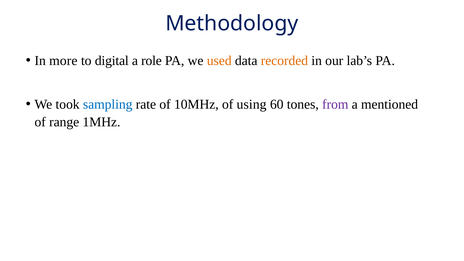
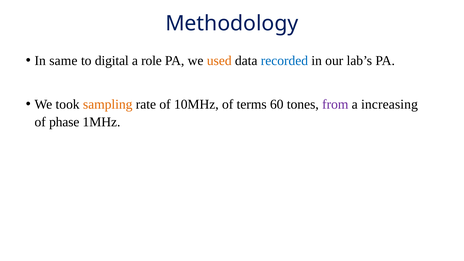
more: more -> same
recorded colour: orange -> blue
sampling colour: blue -> orange
using: using -> terms
mentioned: mentioned -> increasing
range: range -> phase
